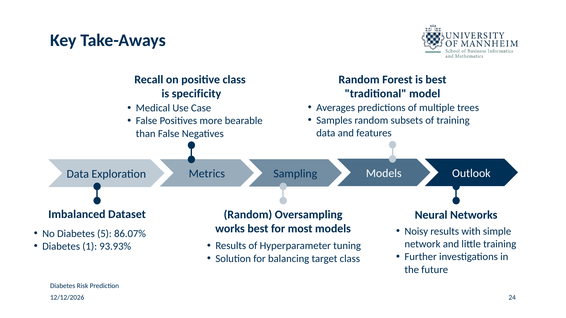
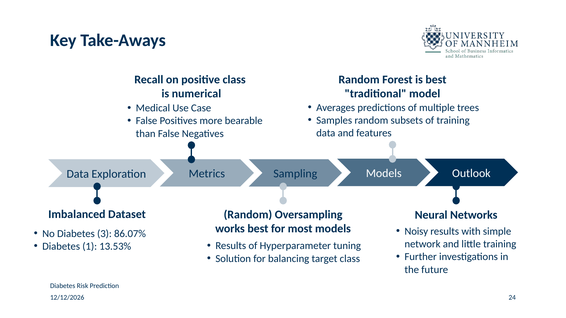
specificity: specificity -> numerical
5: 5 -> 3
93.93%: 93.93% -> 13.53%
